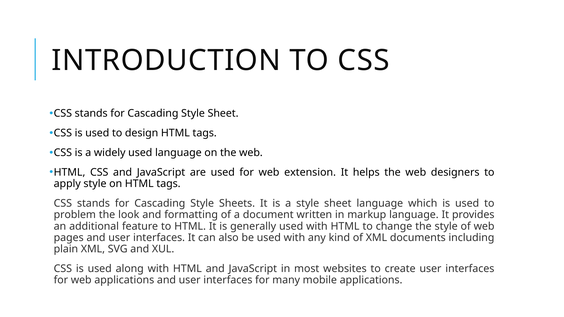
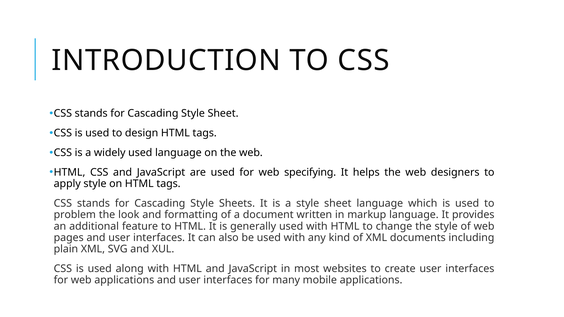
extension: extension -> specifying
